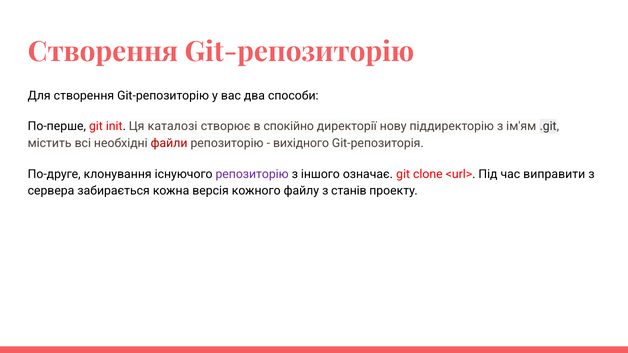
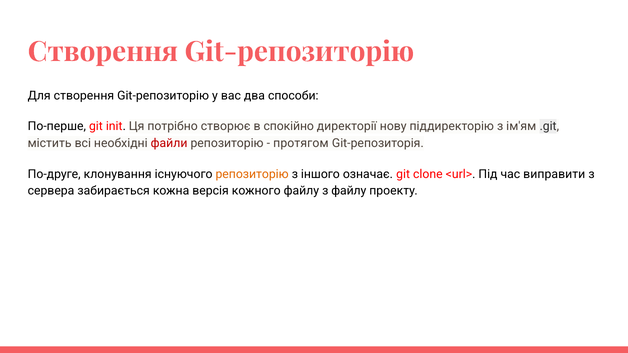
каталозі: каталозі -> потрібно
вихідного: вихідного -> протягом
репозиторію at (252, 174) colour: purple -> orange
з станів: станів -> файлу
